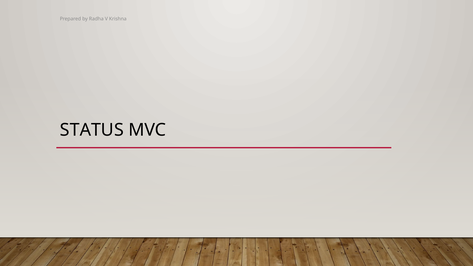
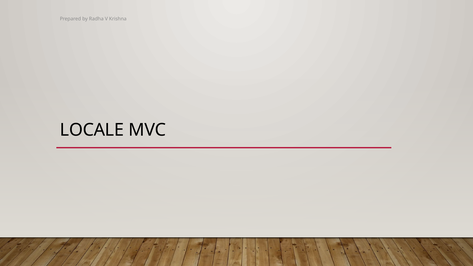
STATUS: STATUS -> LOCALE
